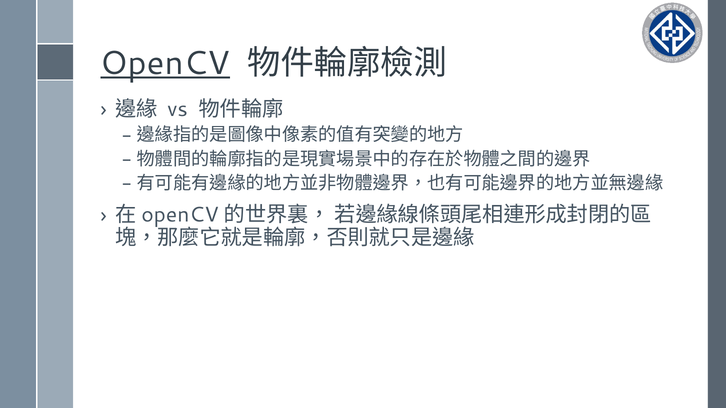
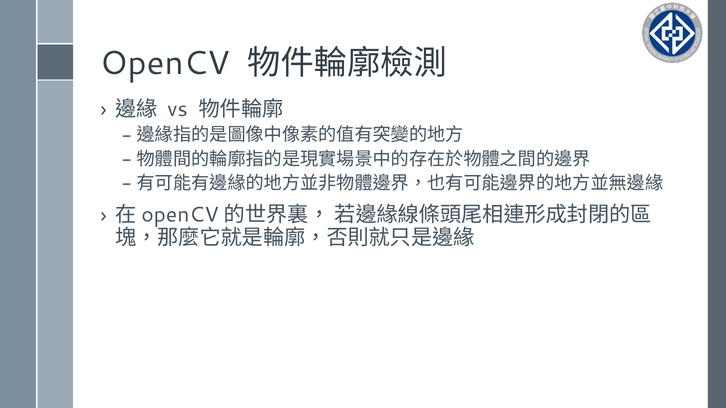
OpenCV underline: present -> none
